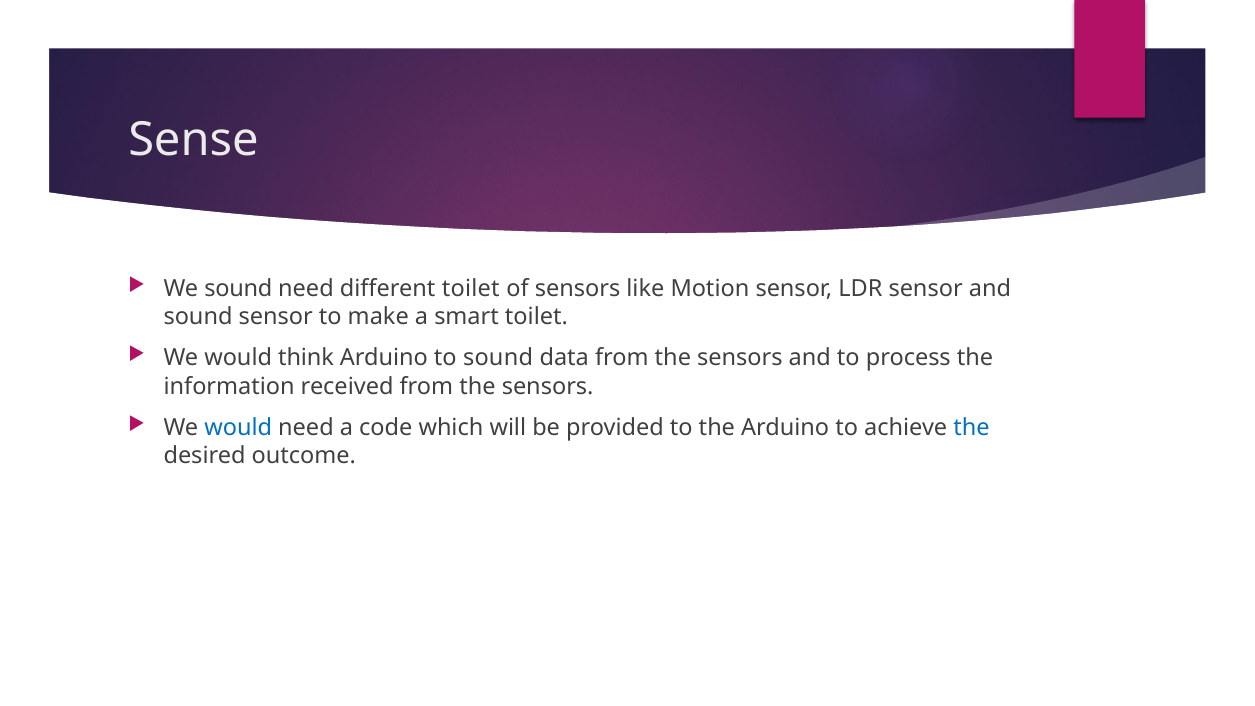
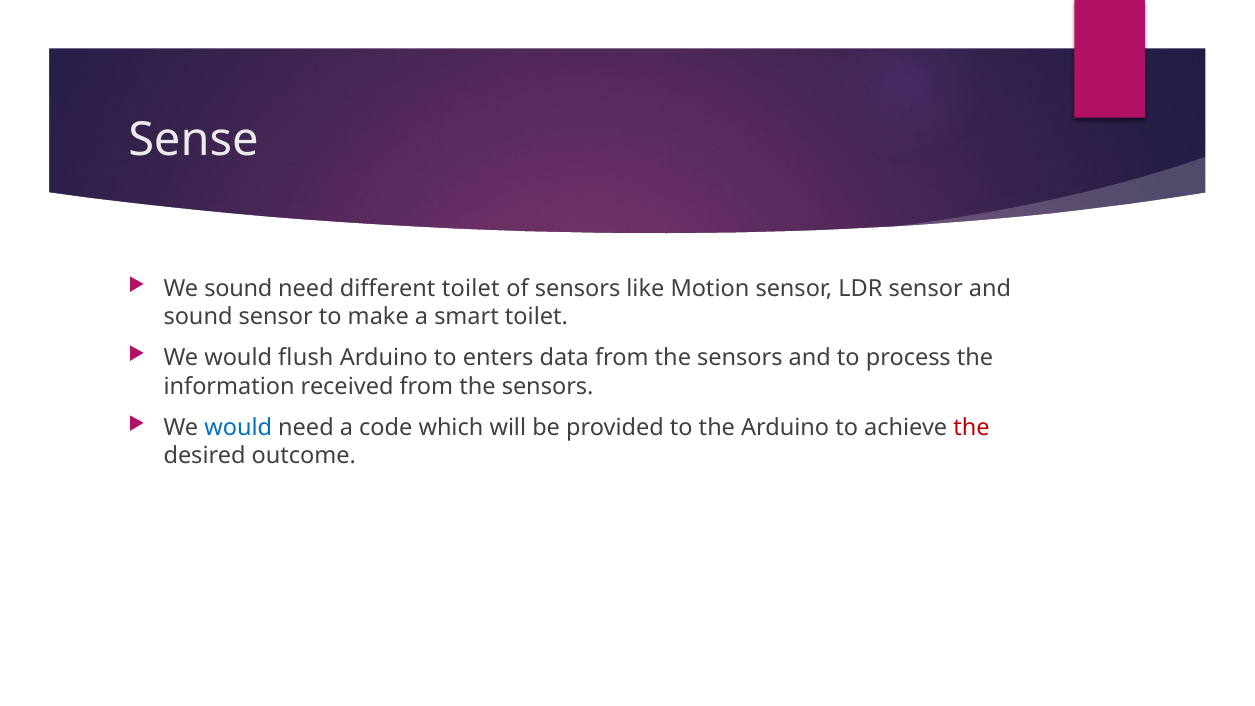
think: think -> flush
to sound: sound -> enters
the at (972, 428) colour: blue -> red
